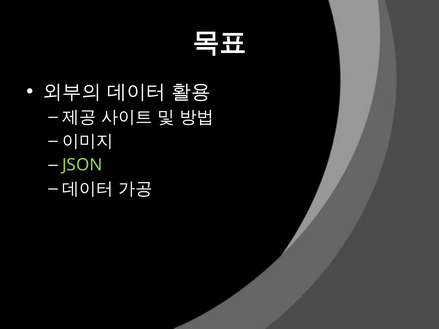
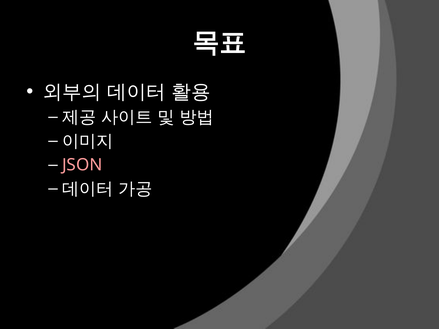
JSON colour: light green -> pink
